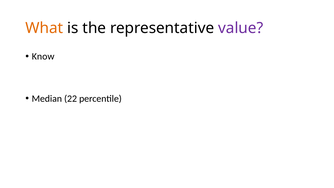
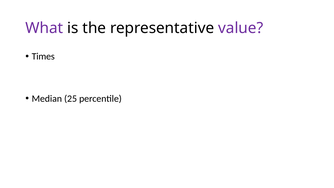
What colour: orange -> purple
Know: Know -> Times
22: 22 -> 25
